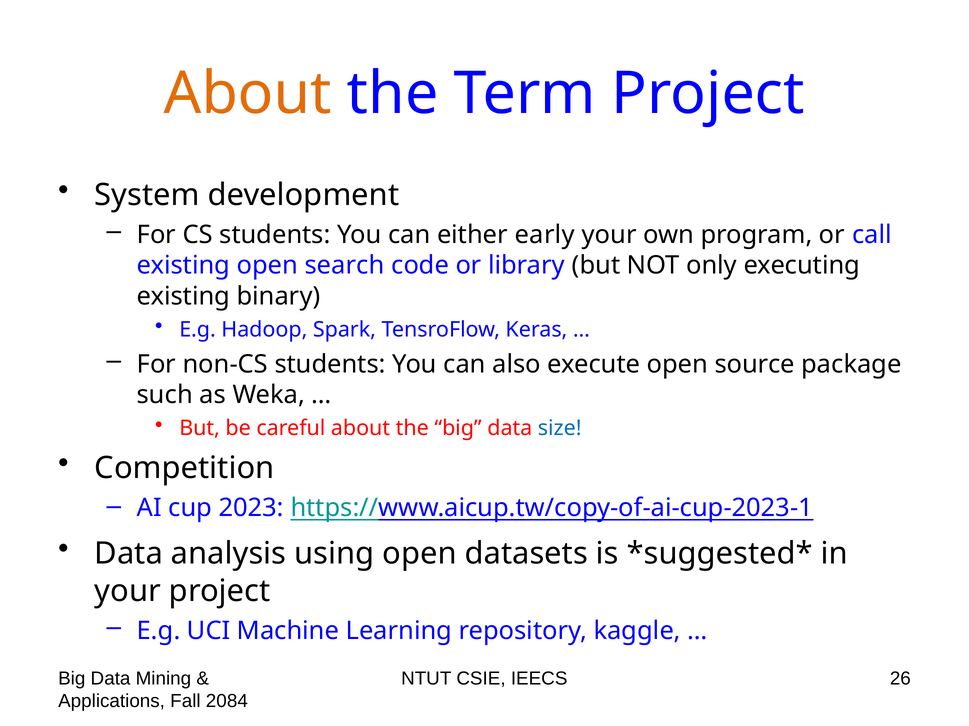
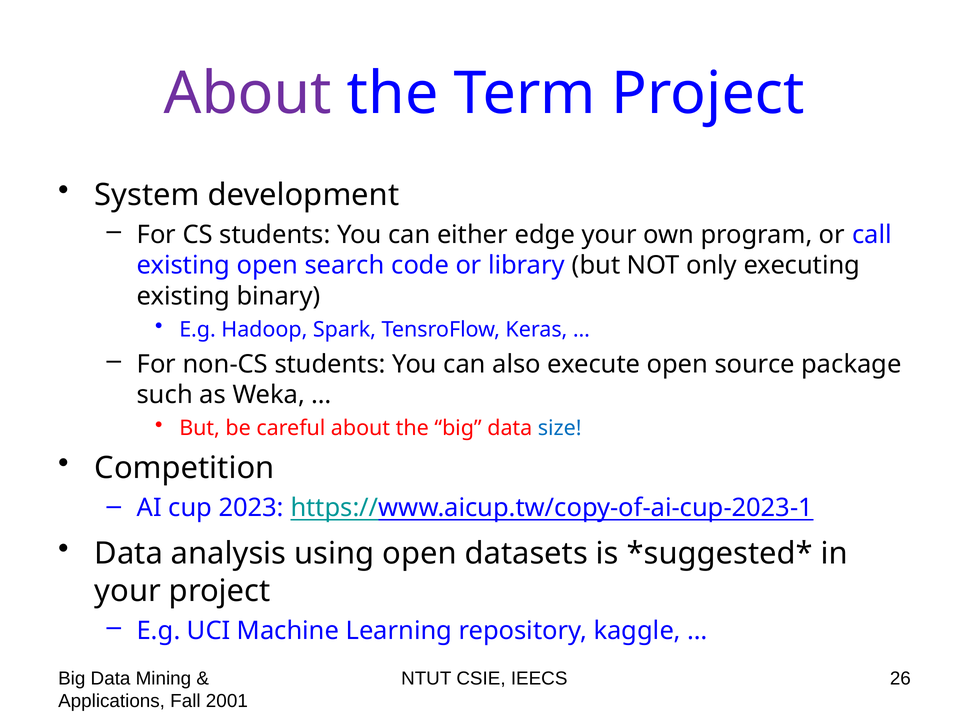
About at (248, 94) colour: orange -> purple
early: early -> edge
2084: 2084 -> 2001
